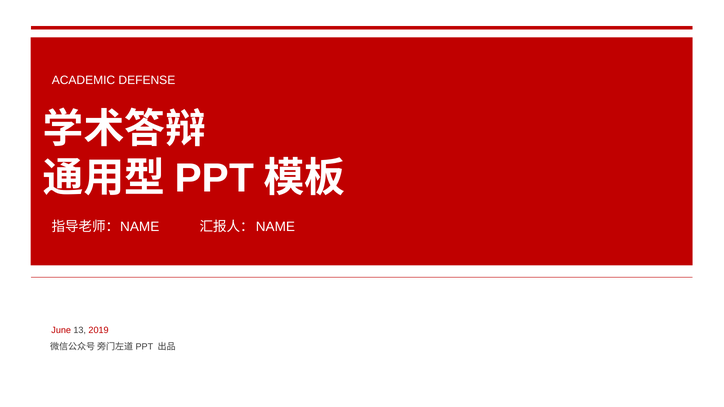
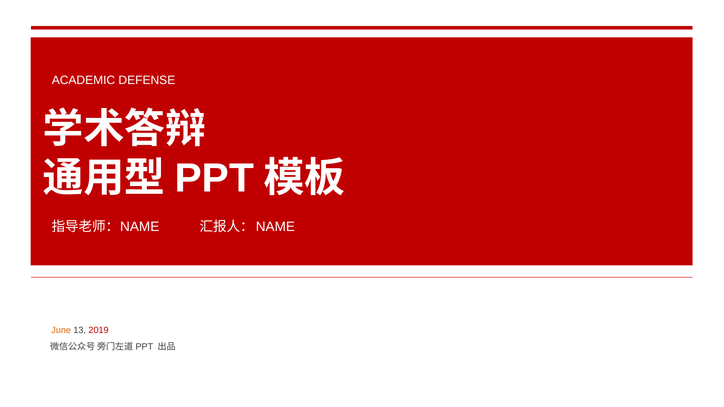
June colour: red -> orange
